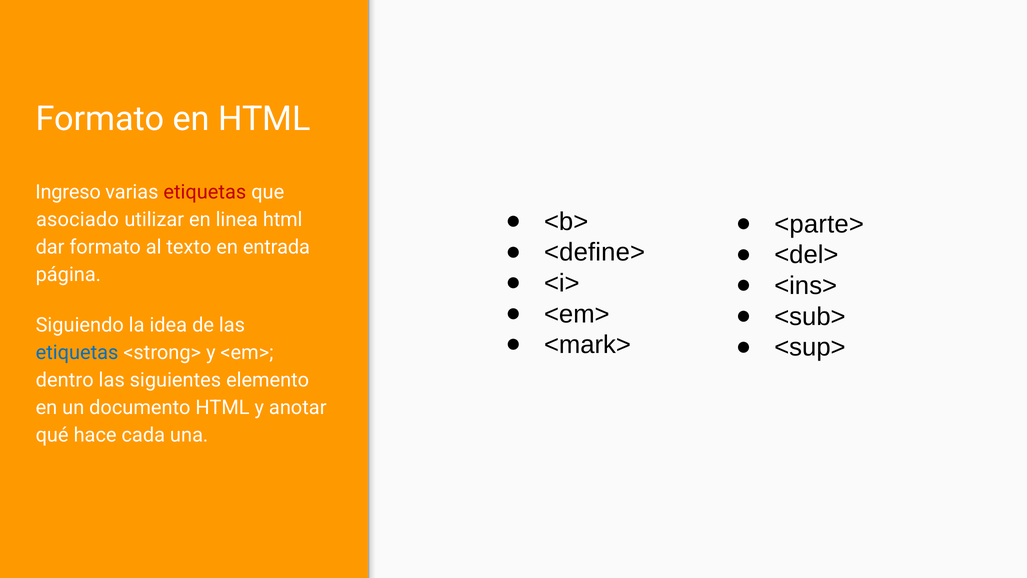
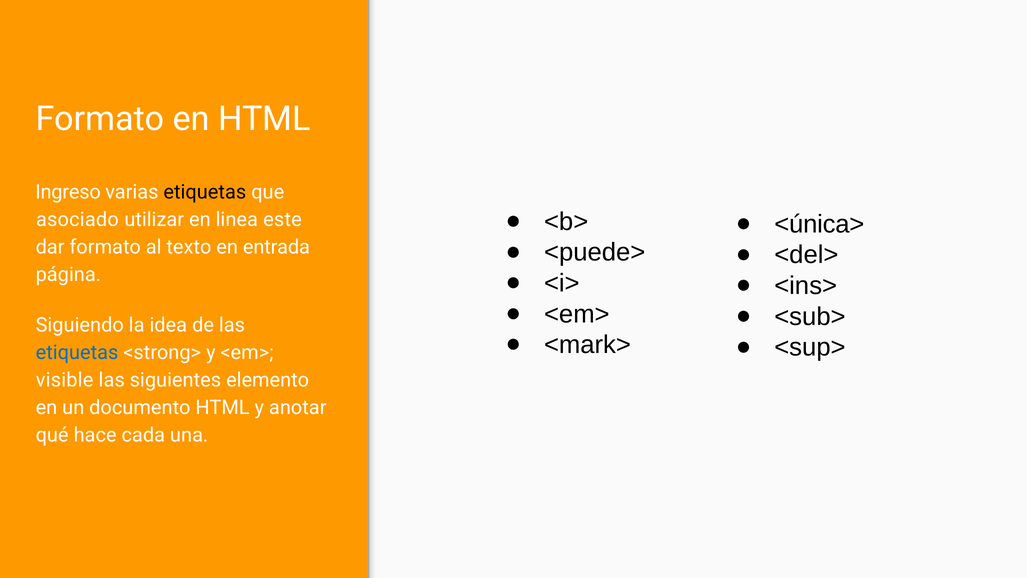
etiquetas at (205, 192) colour: red -> black
linea html: html -> este
<parte>: <parte> -> <única>
<define>: <define> -> <puede>
dentro: dentro -> visible
